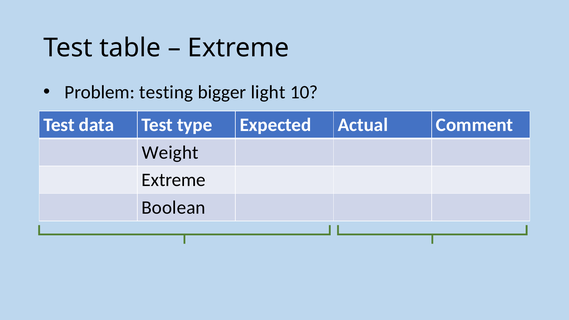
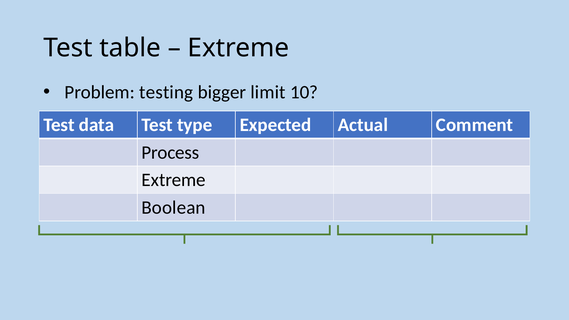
light: light -> limit
Weight: Weight -> Process
